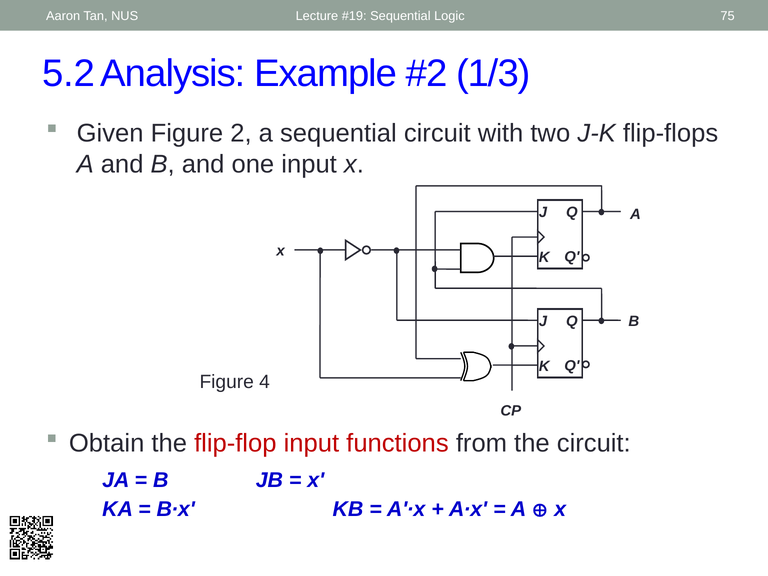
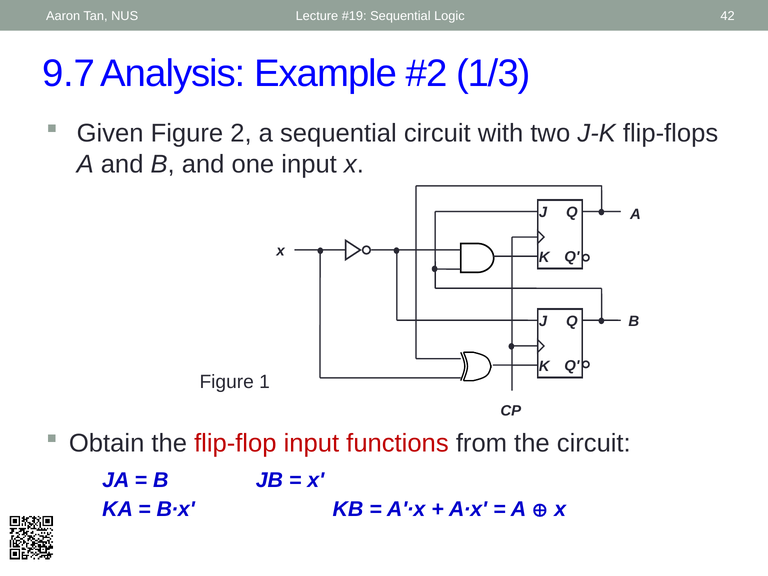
75: 75 -> 42
5.2: 5.2 -> 9.7
4: 4 -> 1
